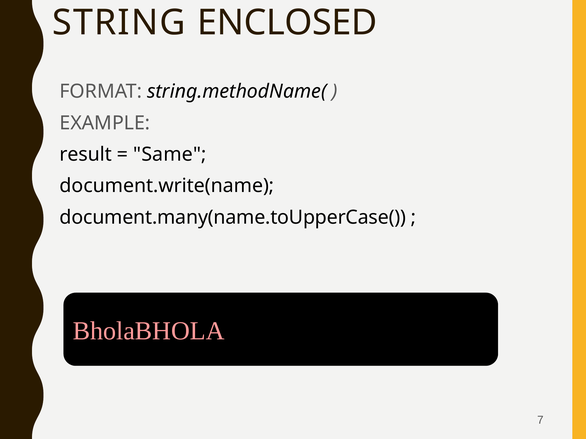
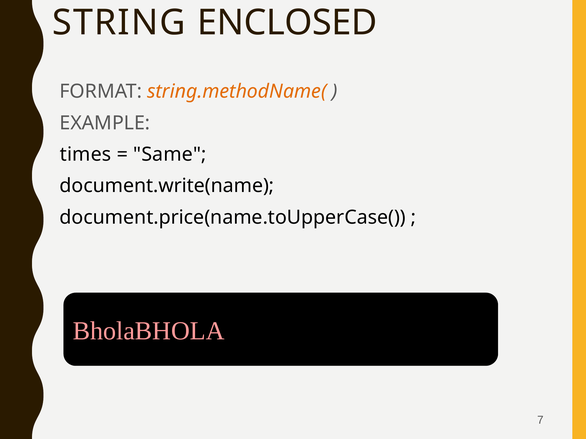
string.methodName( colour: black -> orange
result: result -> times
document.many(name.toUpperCase(: document.many(name.toUpperCase( -> document.price(name.toUpperCase(
